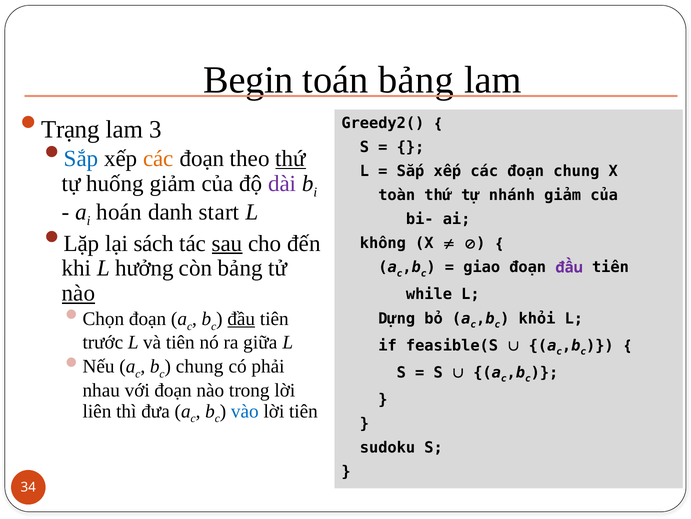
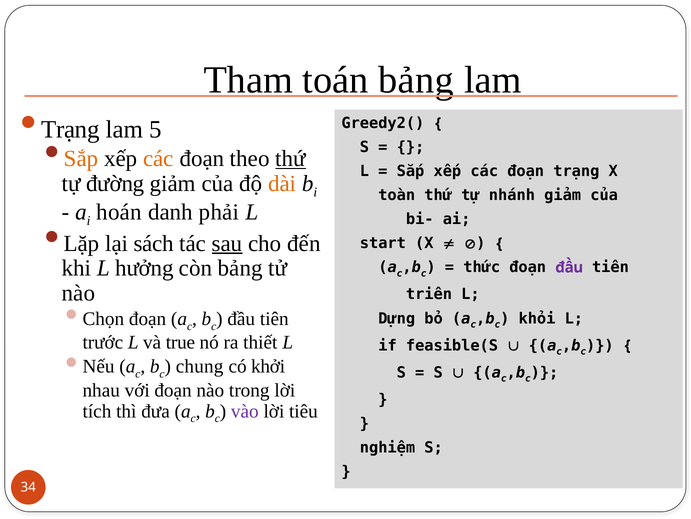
Begin: Begin -> Tham
3: 3 -> 5
Sắp colour: blue -> orange
đoạn chung: chung -> trạng
huống: huống -> đường
dài colour: purple -> orange
start: start -> phải
không: không -> start
giao: giao -> thức
nào at (78, 293) underline: present -> none
while: while -> triển
đầu at (241, 318) underline: present -> none
và tiên: tiên -> true
giữa: giữa -> thiết
phải: phải -> khởi
liên: liên -> tích
vào colour: blue -> purple
lời tiên: tiên -> tiêu
sudoku: sudoku -> nghiệm
